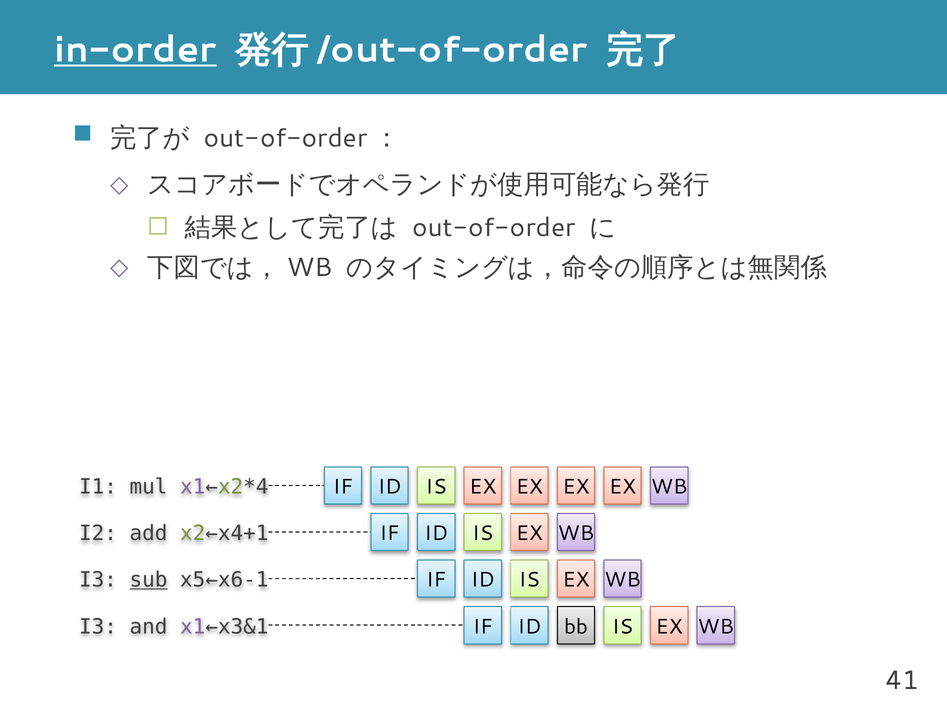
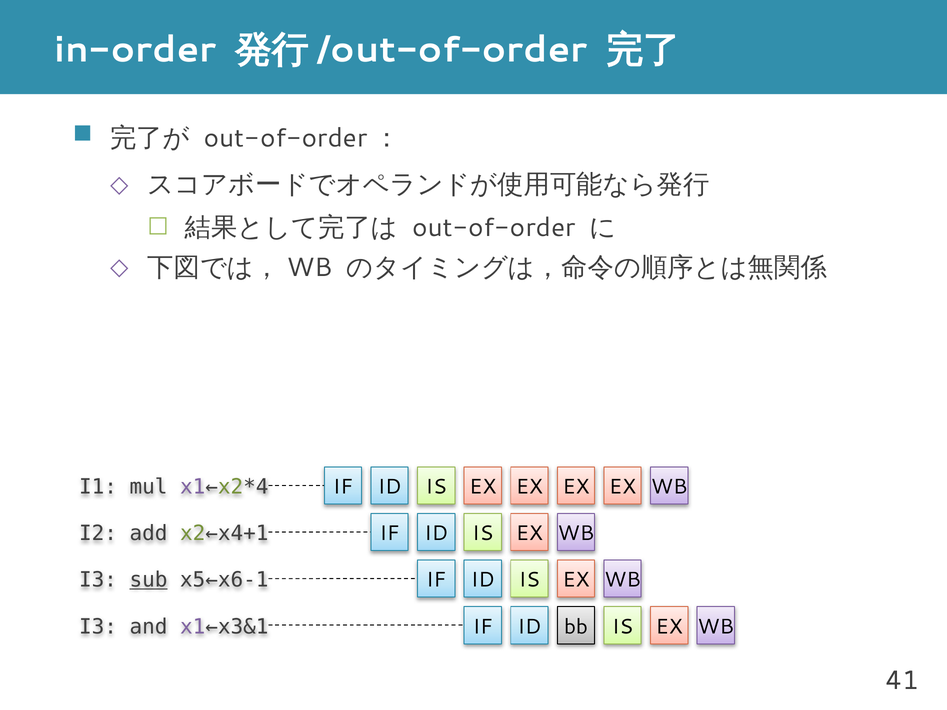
in-order underline: present -> none
